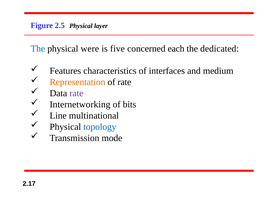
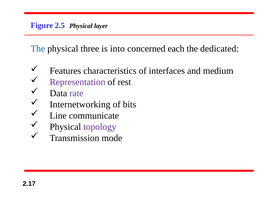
were: were -> three
five: five -> into
Representation colour: orange -> purple
of rate: rate -> rest
multinational: multinational -> communicate
topology colour: blue -> purple
